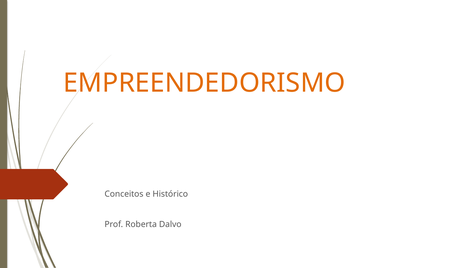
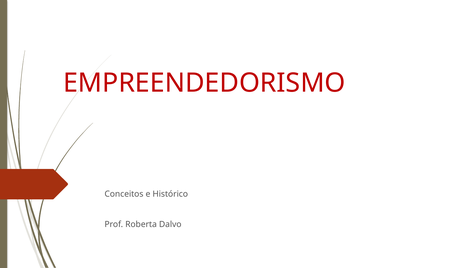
EMPREENDEDORISMO colour: orange -> red
